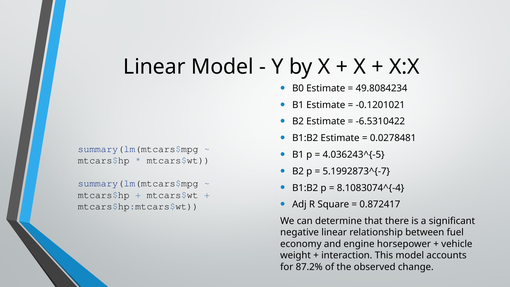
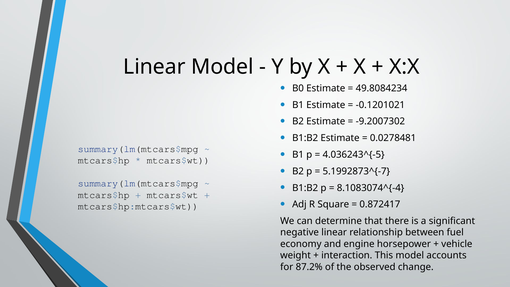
-6.5310422: -6.5310422 -> -9.2007302
